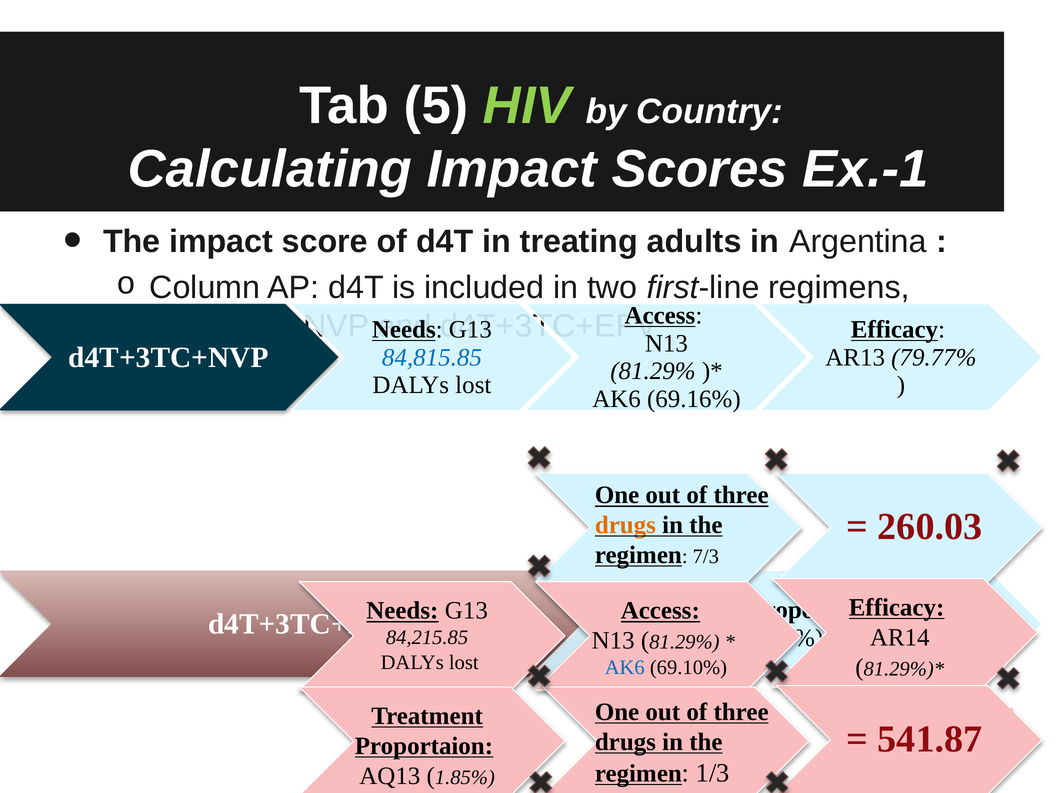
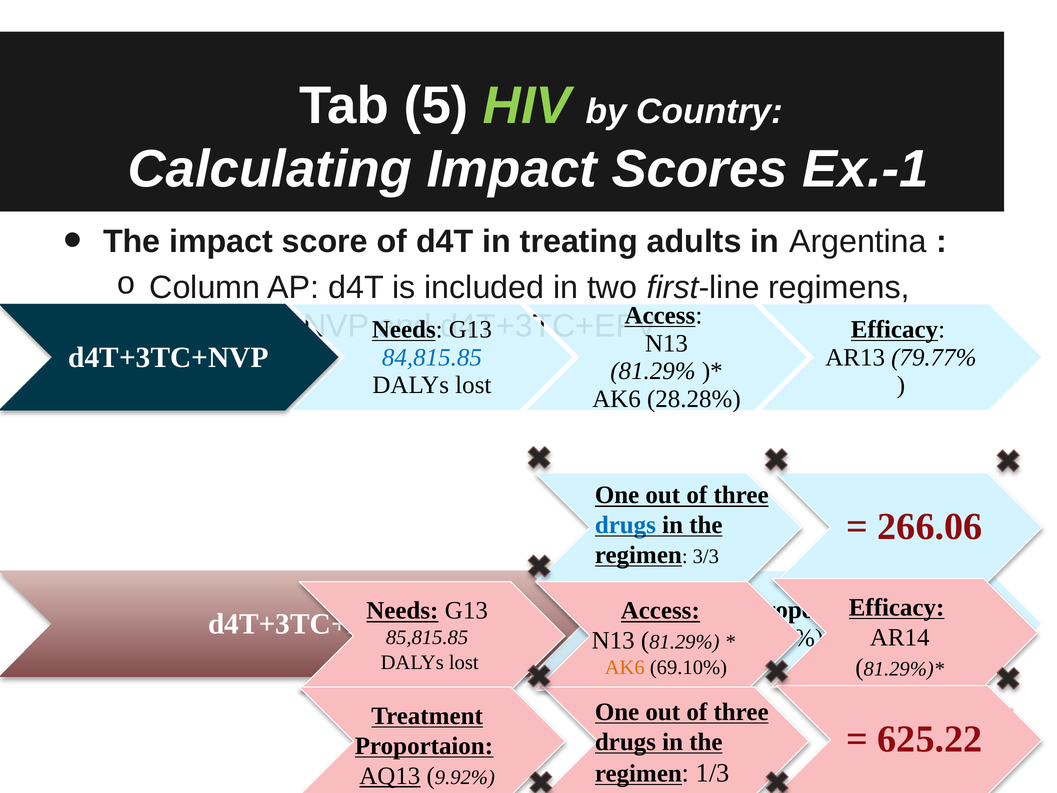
69.16%: 69.16% -> 28.28%
260.03: 260.03 -> 266.06
drugs at (625, 525) colour: orange -> blue
7/3: 7/3 -> 3/3
84,215.85: 84,215.85 -> 85,815.85
AK6 at (625, 667) colour: blue -> orange
541.87: 541.87 -> 625.22
AQ13 at (390, 776) underline: none -> present
1.85%: 1.85% -> 9.92%
